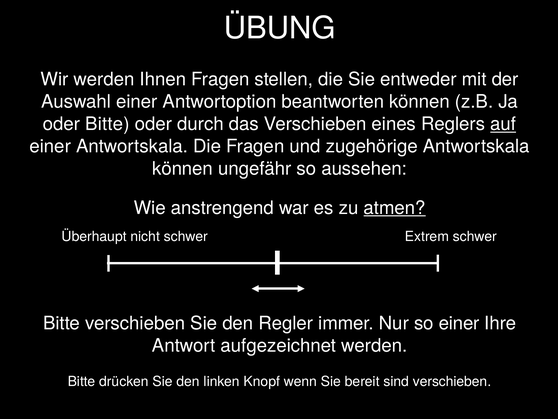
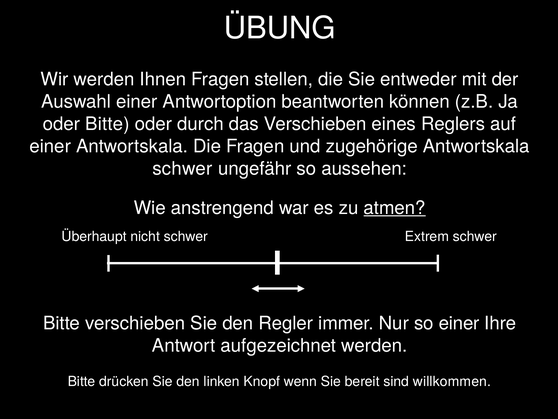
auf underline: present -> none
können at (183, 169): können -> schwer
sind verschieben: verschieben -> willkommen
